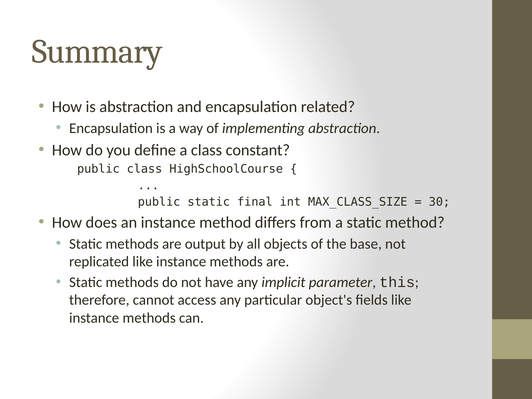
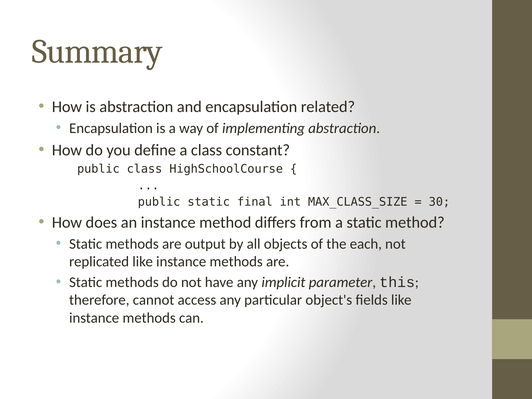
base: base -> each
